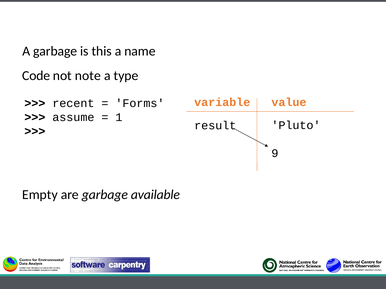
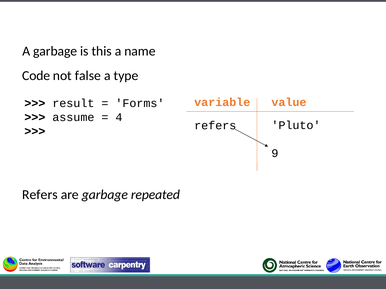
note: note -> false
recent: recent -> result
1: 1 -> 4
result at (215, 126): result -> refers
Empty at (40, 195): Empty -> Refers
available: available -> repeated
